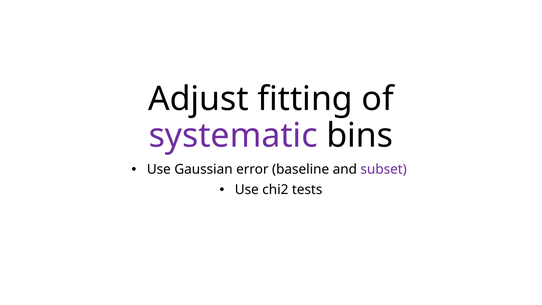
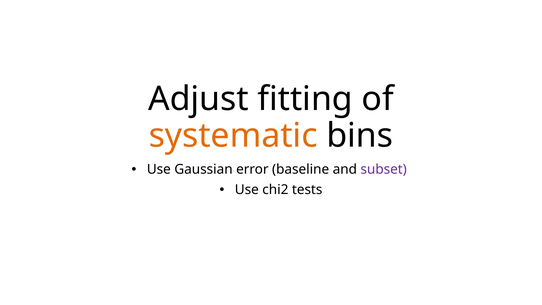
systematic colour: purple -> orange
